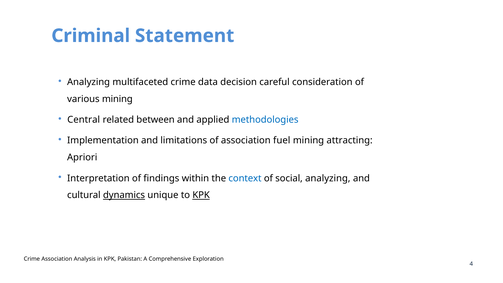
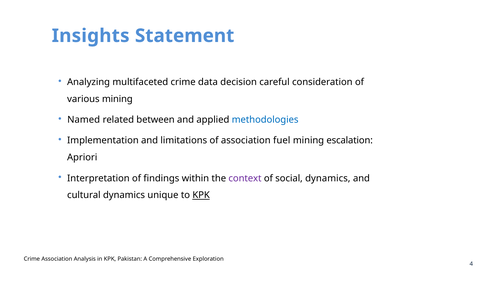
Criminal: Criminal -> Insights
Central: Central -> Named
attracting: attracting -> escalation
context colour: blue -> purple
social analyzing: analyzing -> dynamics
dynamics at (124, 195) underline: present -> none
